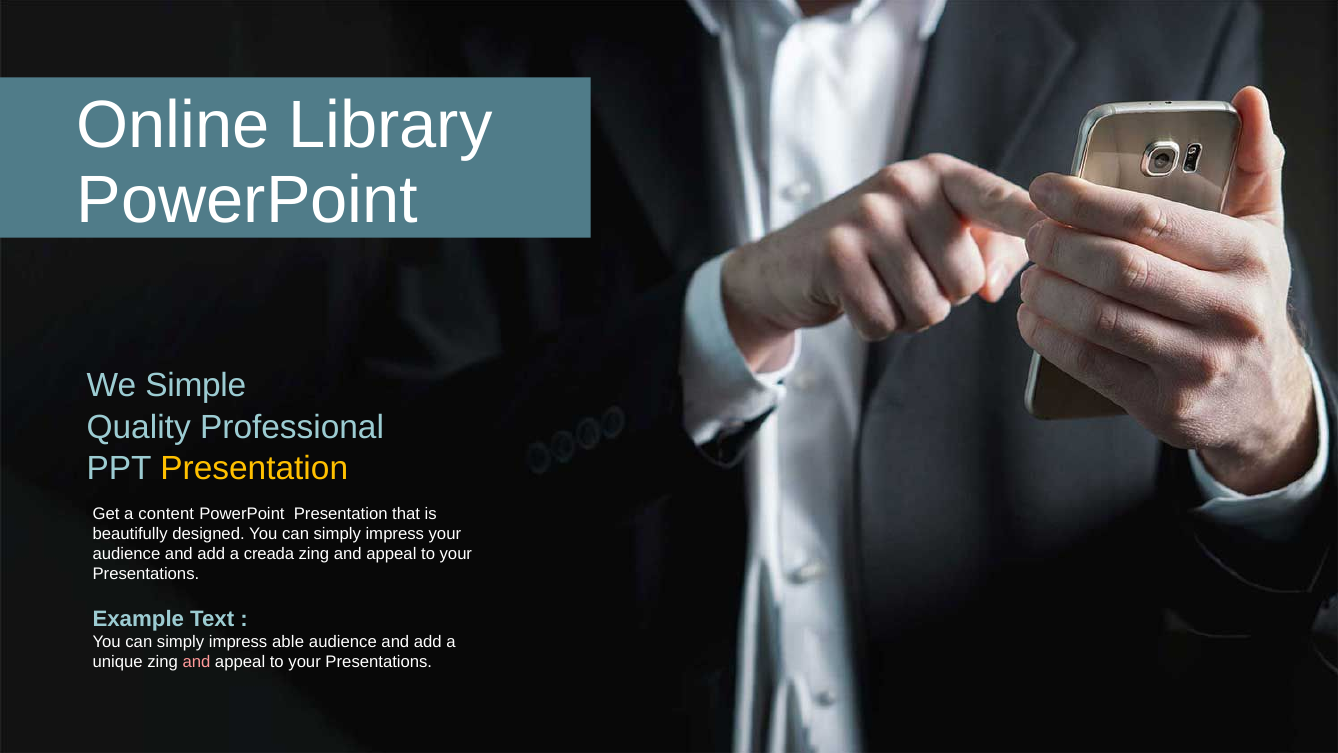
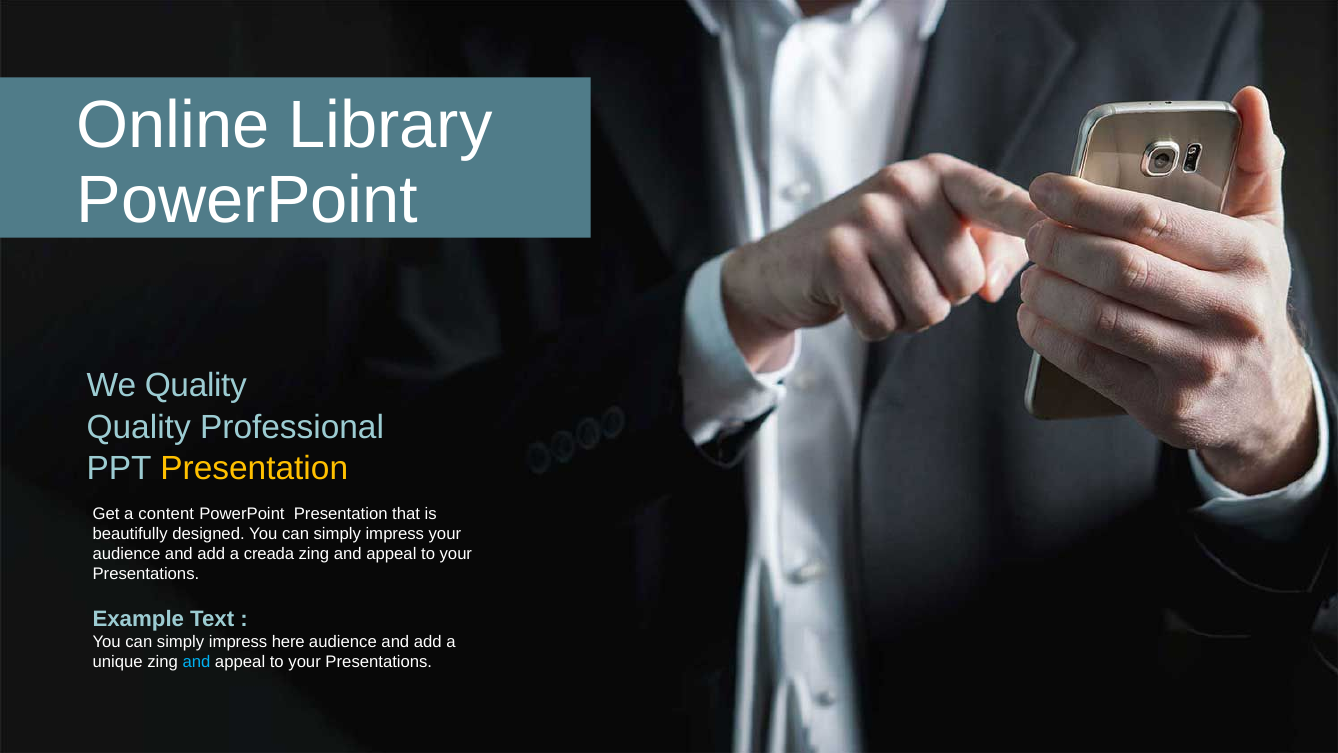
We Simple: Simple -> Quality
able: able -> here
and at (197, 662) colour: pink -> light blue
